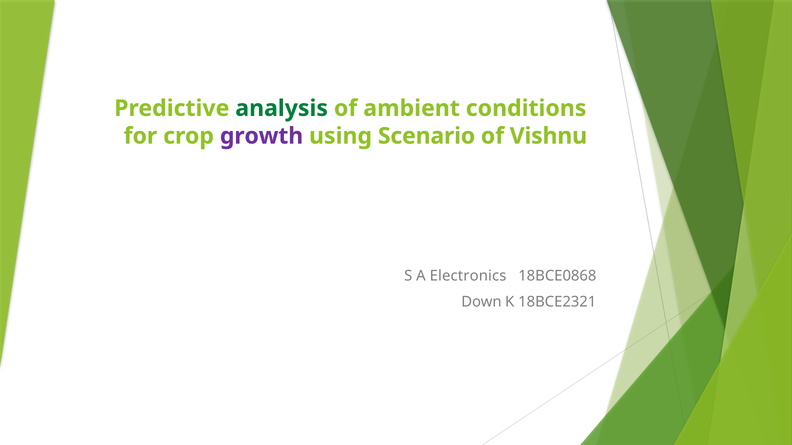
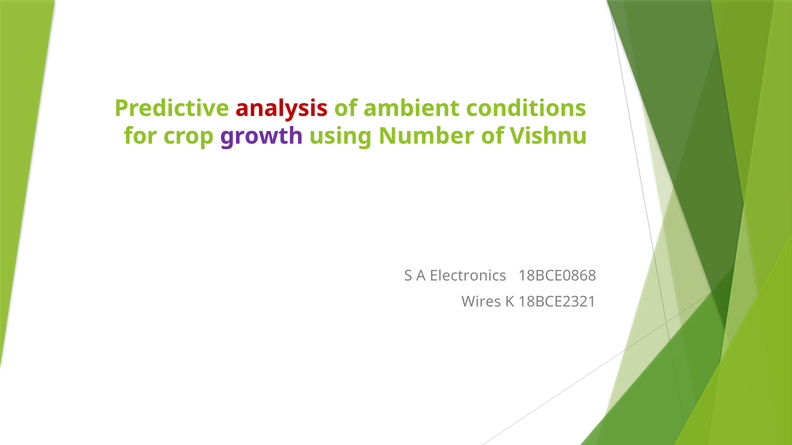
analysis colour: green -> red
Scenario: Scenario -> Number
Down: Down -> Wires
